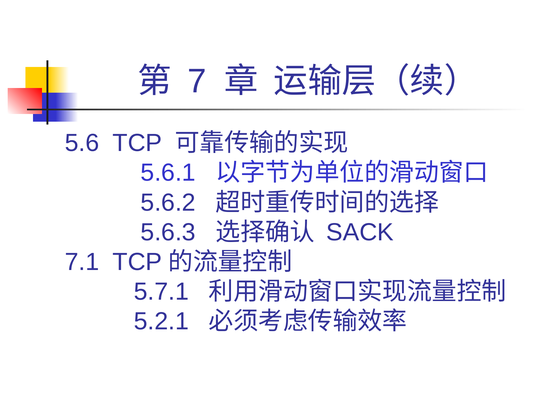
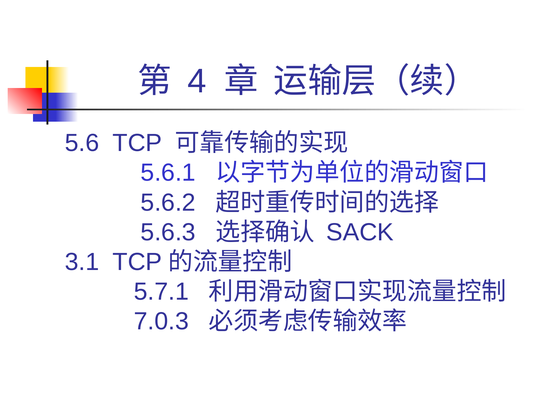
7: 7 -> 4
7.1: 7.1 -> 3.1
5.2.1: 5.2.1 -> 7.0.3
